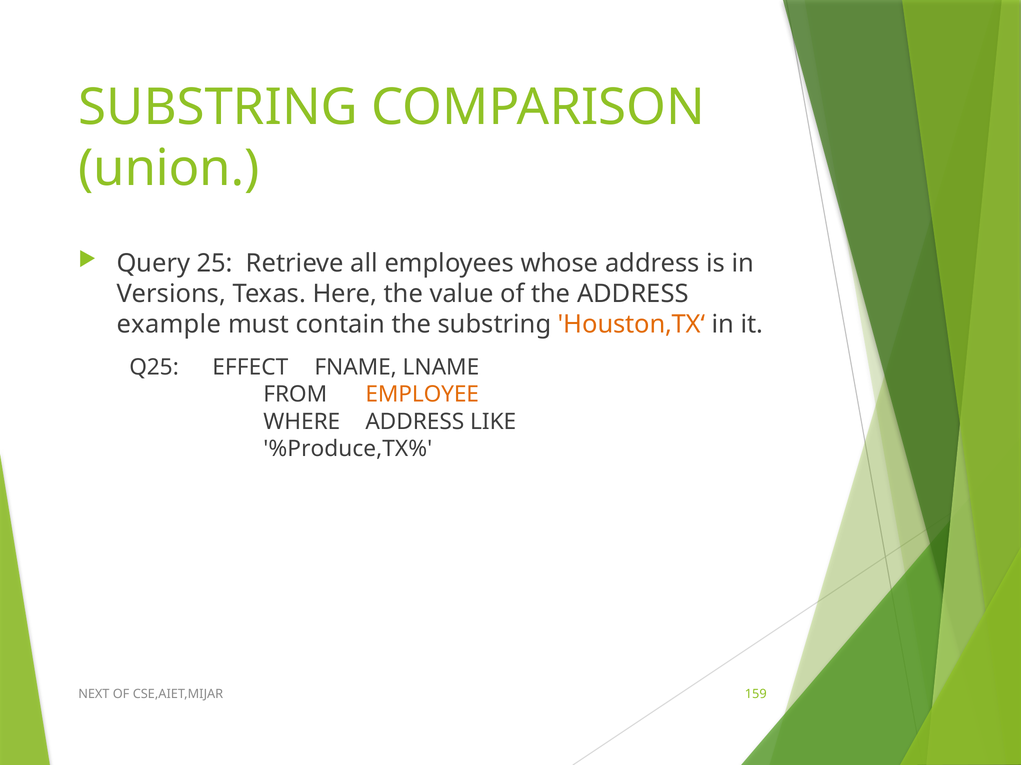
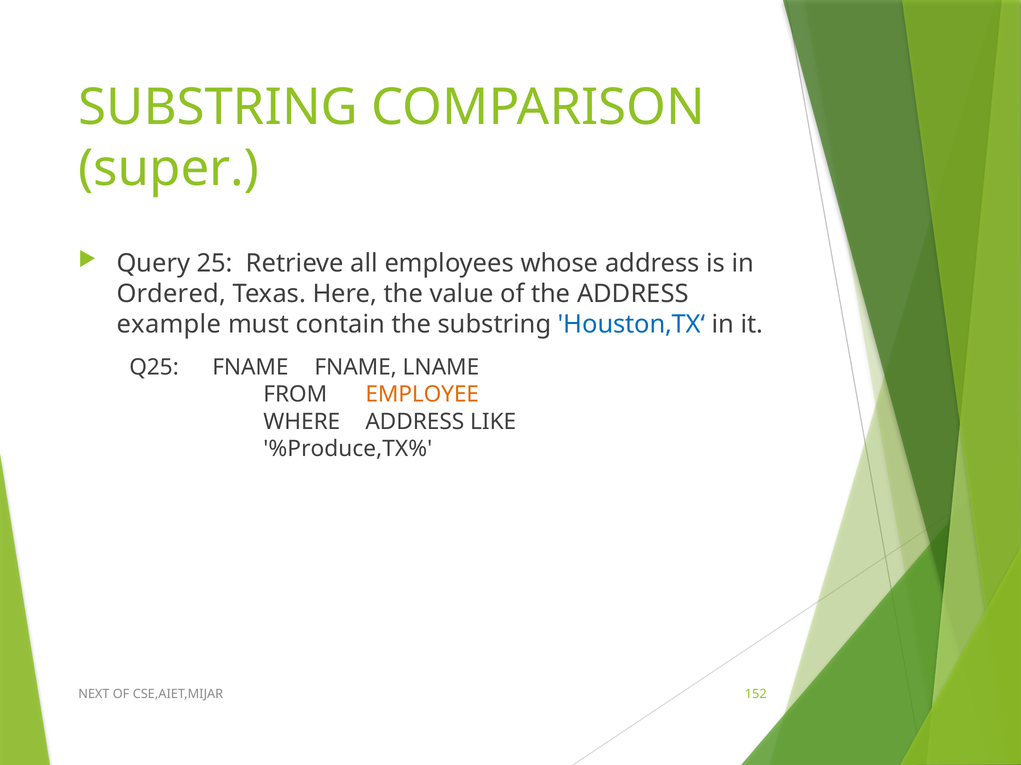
union: union -> super
Versions: Versions -> Ordered
Houston,TX‘ colour: orange -> blue
Q25 EFFECT: EFFECT -> FNAME
159: 159 -> 152
